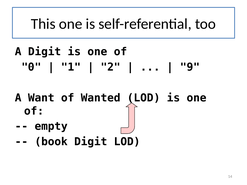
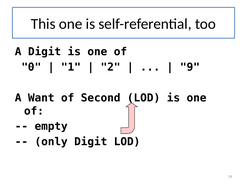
Wanted: Wanted -> Second
book: book -> only
